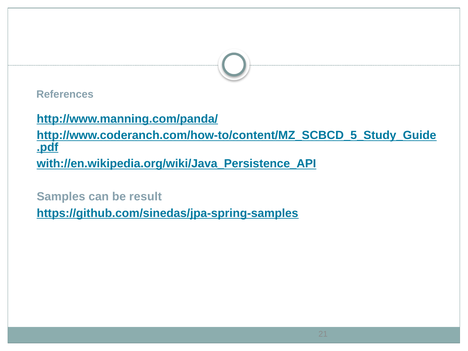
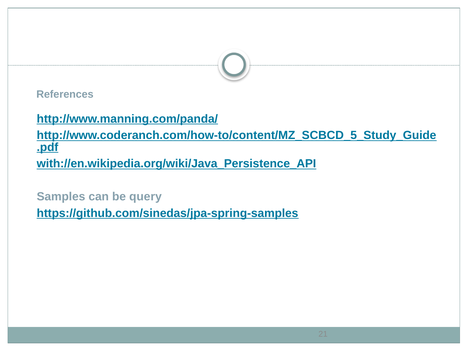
result: result -> query
